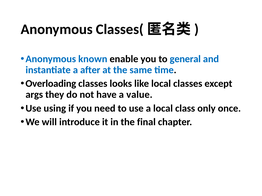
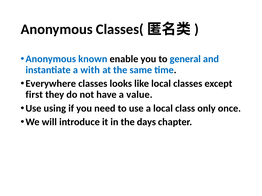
after: after -> with
Overloading: Overloading -> Everywhere
args: args -> first
final: final -> days
